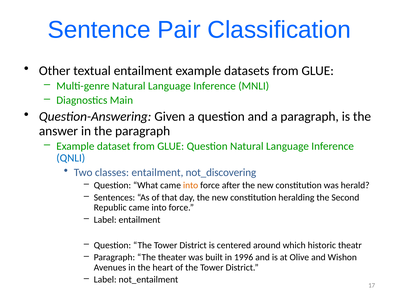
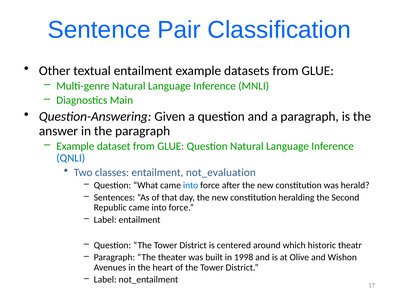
not_discovering: not_discovering -> not_evaluation
into at (191, 185) colour: orange -> blue
1996: 1996 -> 1998
